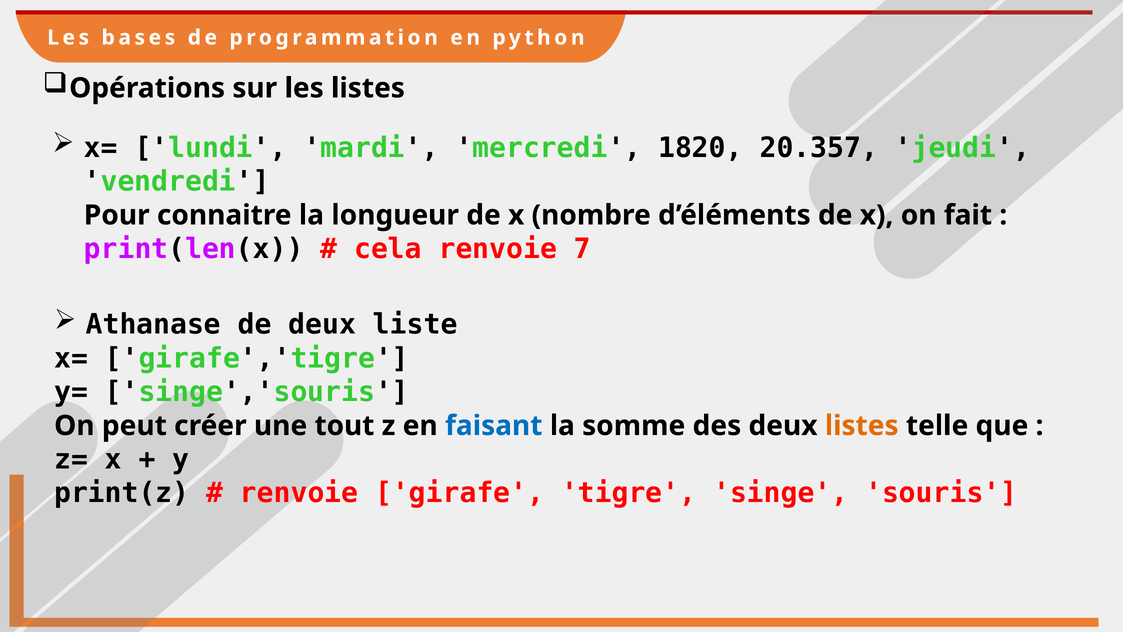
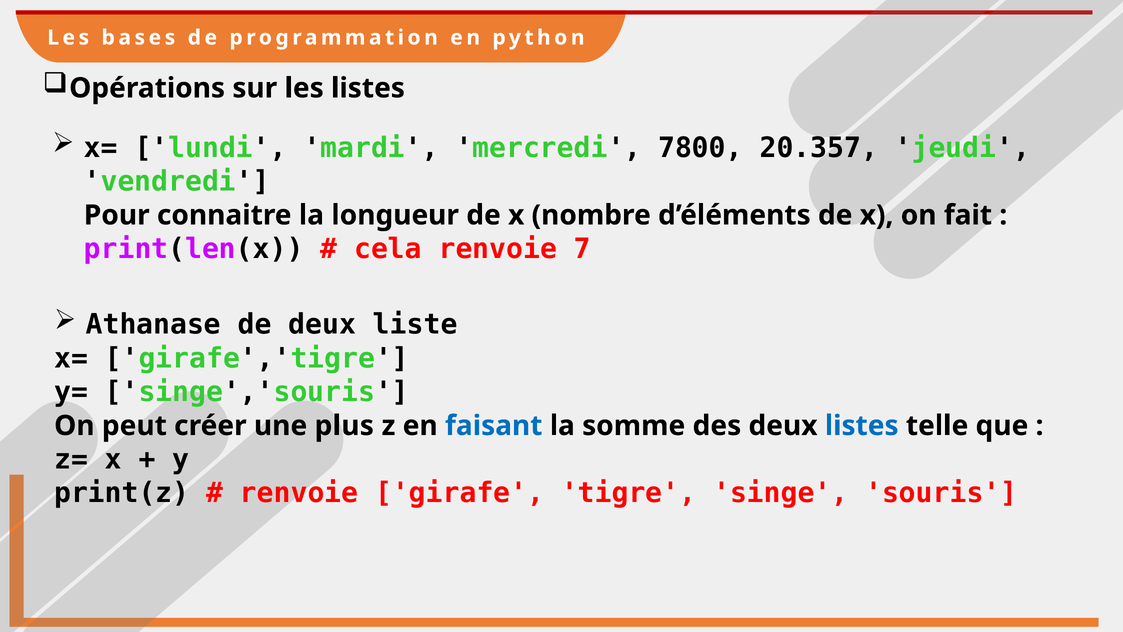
1820: 1820 -> 7800
tout: tout -> plus
listes at (862, 426) colour: orange -> blue
